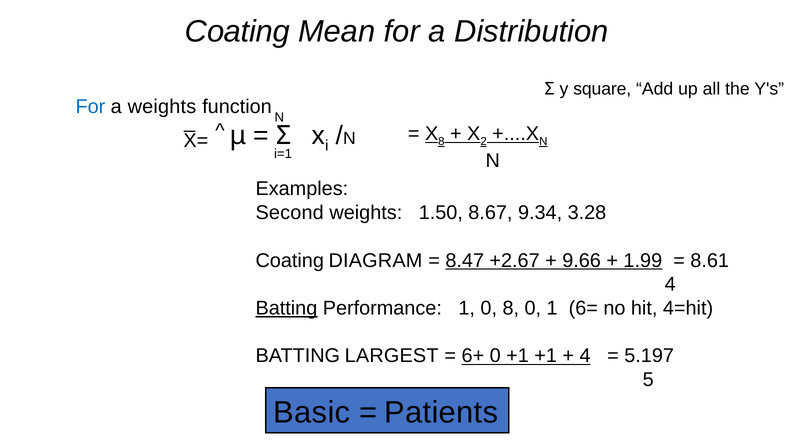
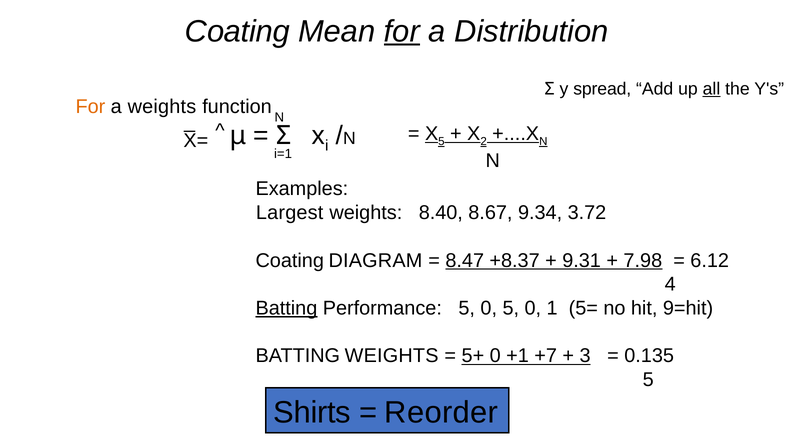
for at (402, 31) underline: none -> present
square: square -> spread
all underline: none -> present
For at (90, 106) colour: blue -> orange
8 at (441, 141): 8 -> 5
Second: Second -> Largest
1.50: 1.50 -> 8.40
3.28: 3.28 -> 3.72
+2.67: +2.67 -> +8.37
9.66: 9.66 -> 9.31
1.99: 1.99 -> 7.98
8.61: 8.61 -> 6.12
Performance 1: 1 -> 5
0 8: 8 -> 5
6=: 6= -> 5=
4=hit: 4=hit -> 9=hit
BATTING LARGEST: LARGEST -> WEIGHTS
6+: 6+ -> 5+
+1 +1: +1 -> +7
4 at (585, 356): 4 -> 3
5.197: 5.197 -> 0.135
Basic: Basic -> Shirts
Patients: Patients -> Reorder
